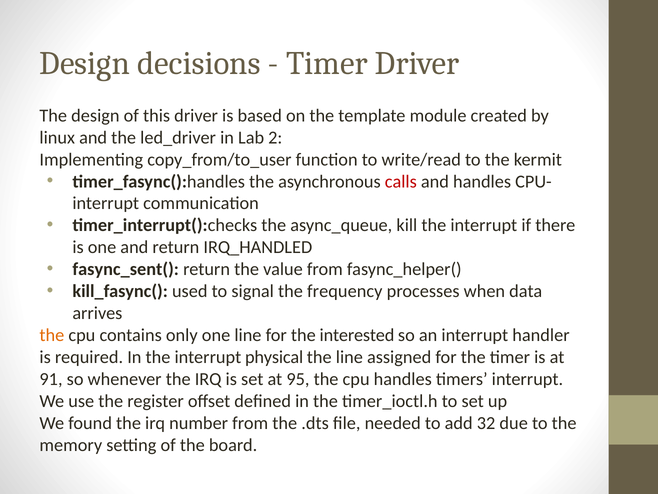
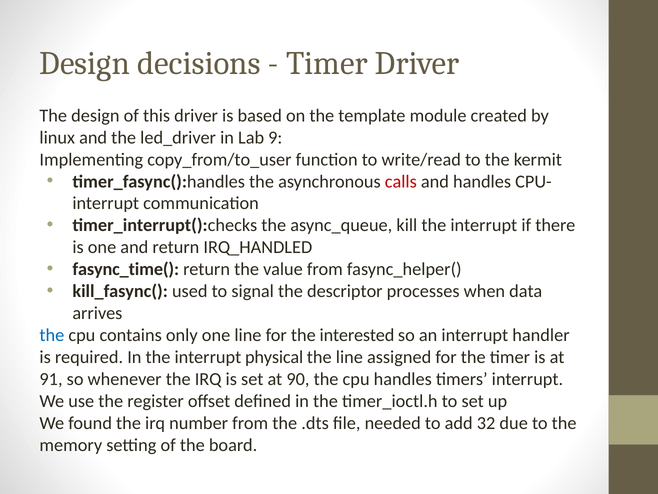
2: 2 -> 9
fasync_sent(: fasync_sent( -> fasync_time(
frequency: frequency -> descriptor
the at (52, 335) colour: orange -> blue
95: 95 -> 90
